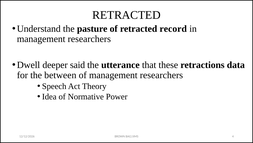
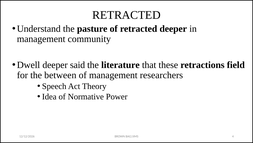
retracted record: record -> deeper
researchers at (89, 39): researchers -> community
utterance: utterance -> literature
data: data -> field
